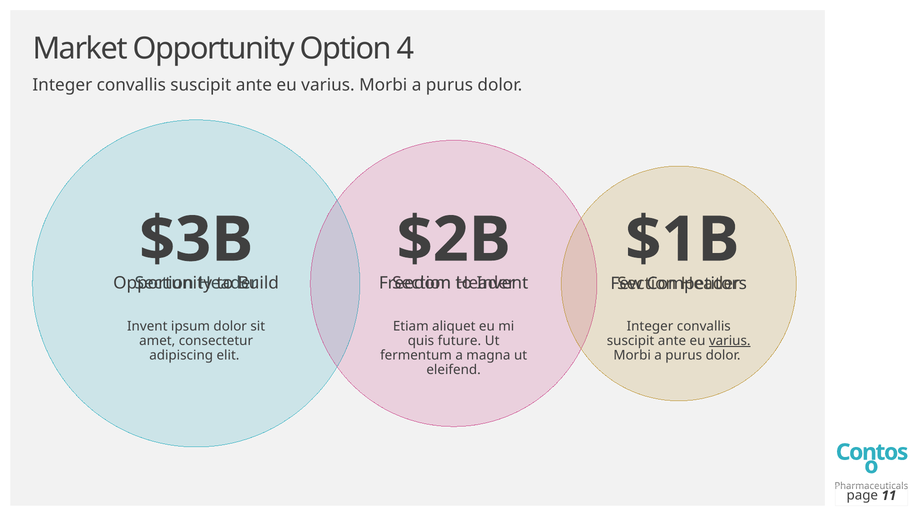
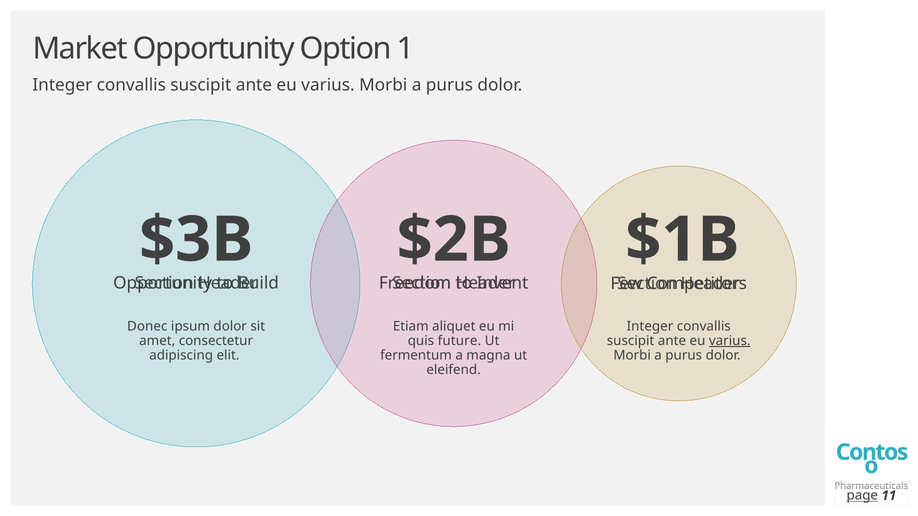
4: 4 -> 1
Invent at (147, 327): Invent -> Donec
page underline: none -> present
